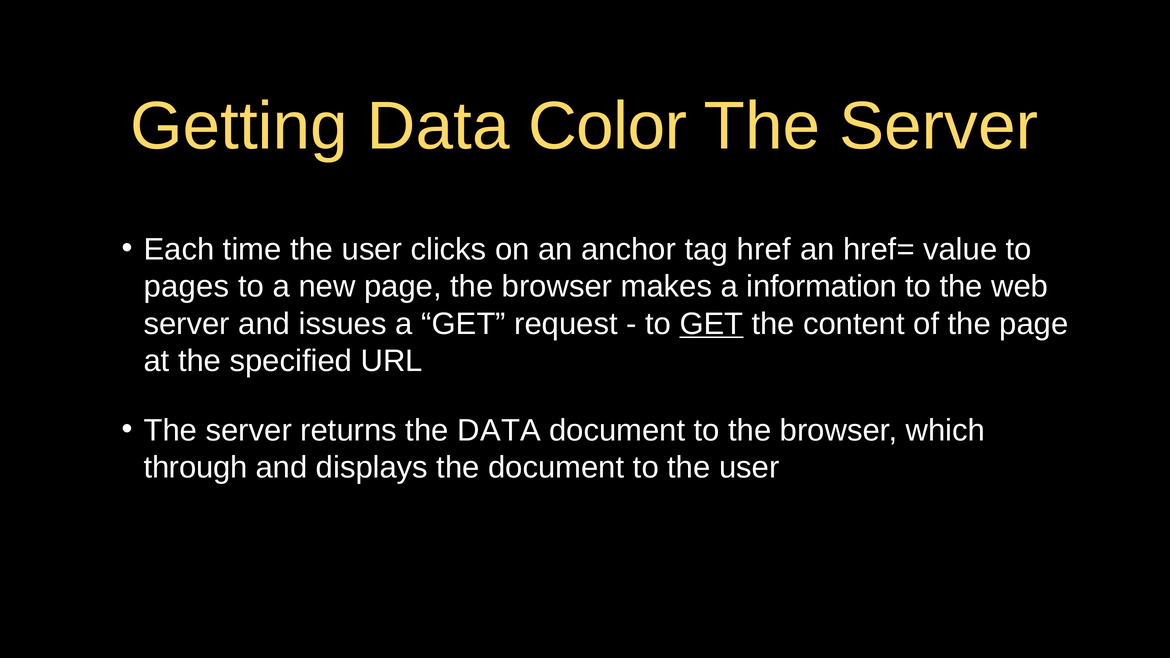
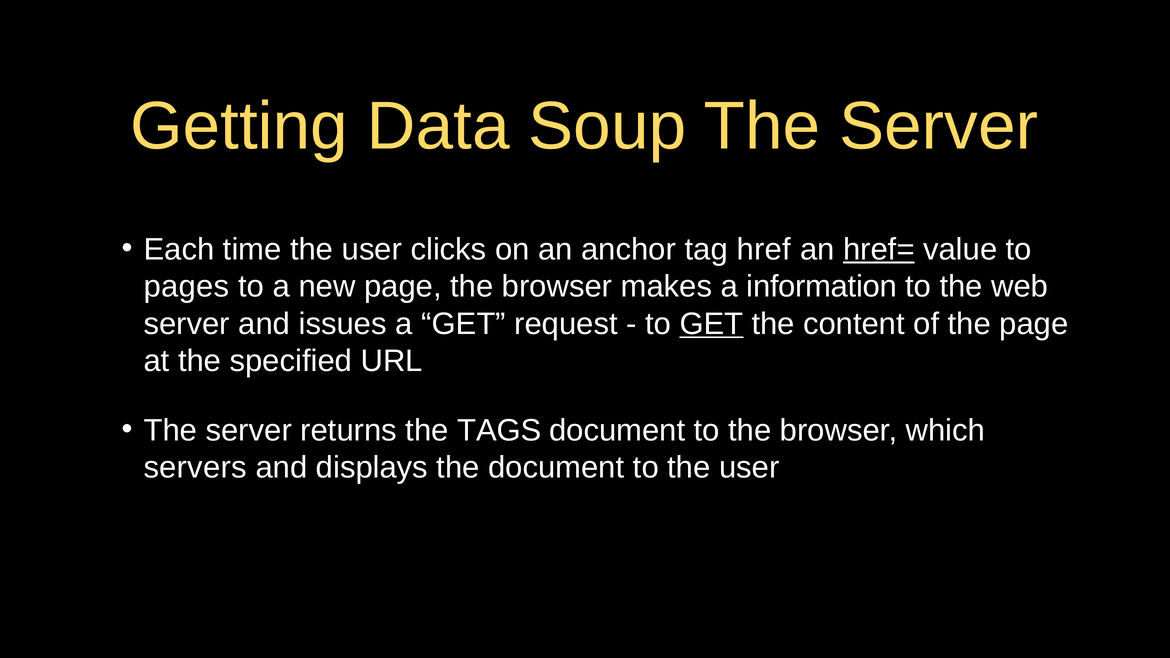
Color: Color -> Soup
href= underline: none -> present
the DATA: DATA -> TAGS
through: through -> servers
